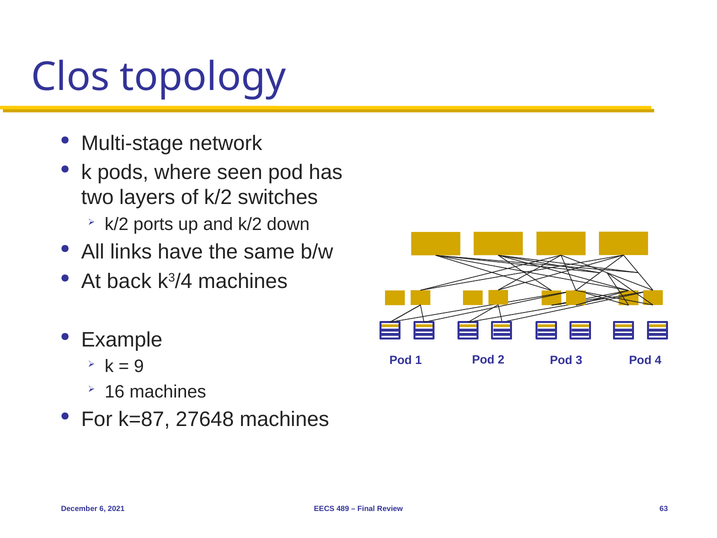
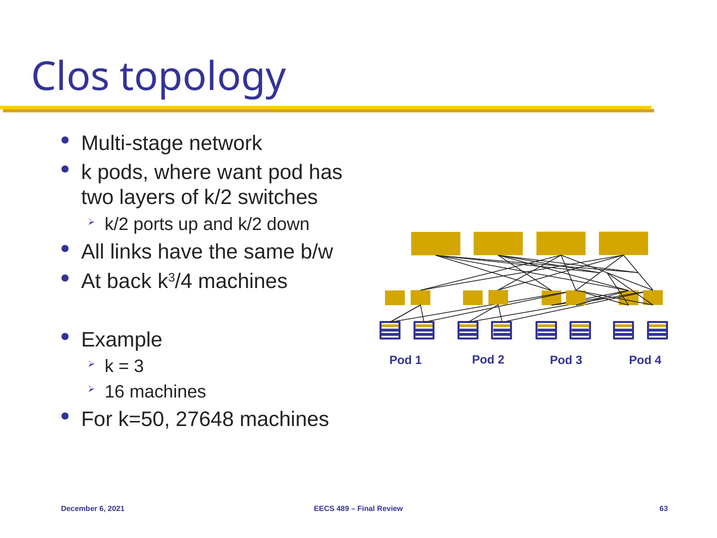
seen: seen -> want
9 at (139, 366): 9 -> 3
k=87: k=87 -> k=50
